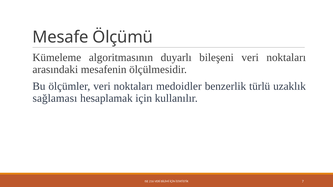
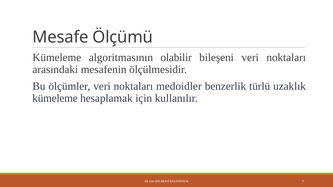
duyarlı: duyarlı -> olabilir
sağlaması at (55, 98): sağlaması -> kümeleme
